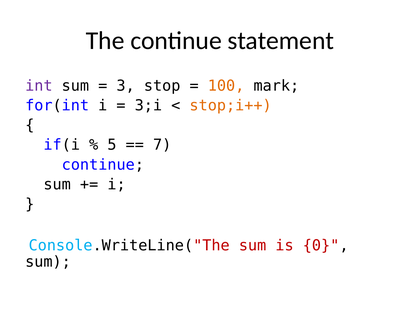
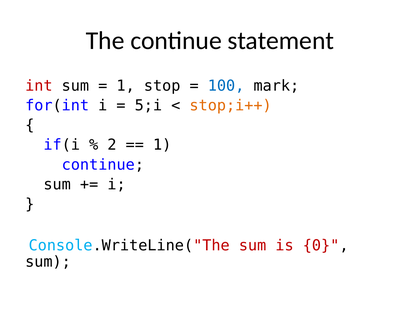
int colour: purple -> red
3 at (126, 86): 3 -> 1
100 colour: orange -> blue
3;i: 3;i -> 5;i
5: 5 -> 2
7 at (162, 145): 7 -> 1
